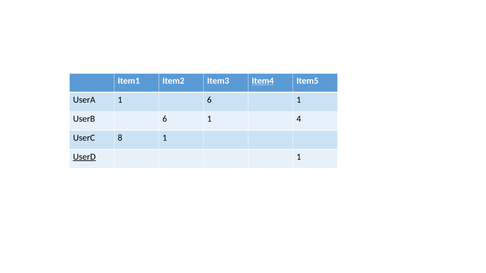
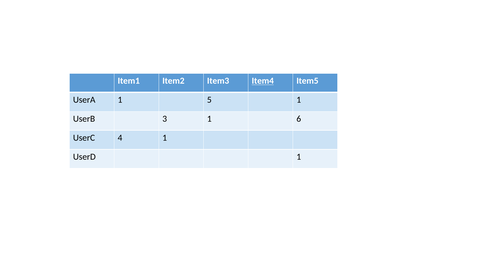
1 6: 6 -> 5
UserB 6: 6 -> 3
4: 4 -> 6
8: 8 -> 4
UserD underline: present -> none
